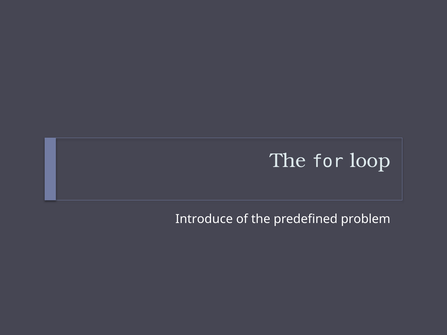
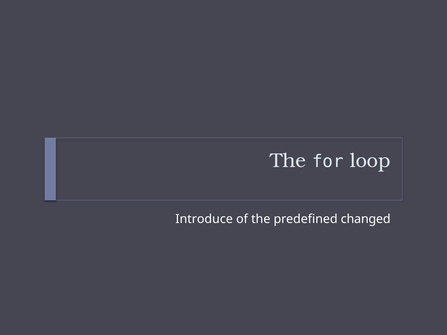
problem: problem -> changed
